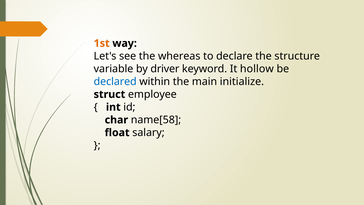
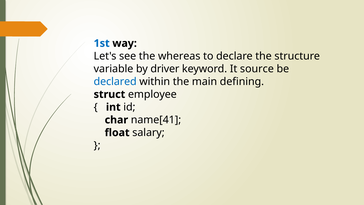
1st colour: orange -> blue
hollow: hollow -> source
initialize: initialize -> defining
name[58: name[58 -> name[41
